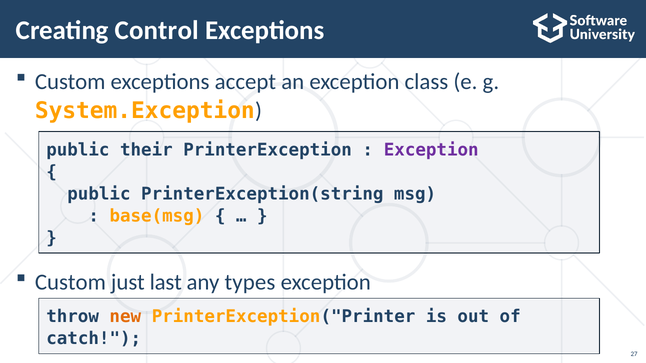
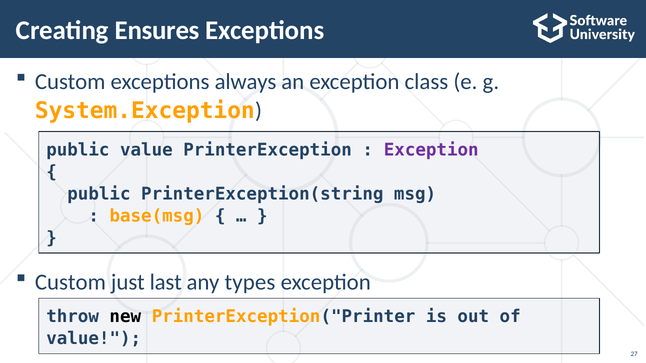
Control: Control -> Ensures
accept: accept -> always
public their: their -> value
new colour: orange -> black
catch at (94, 339): catch -> value
